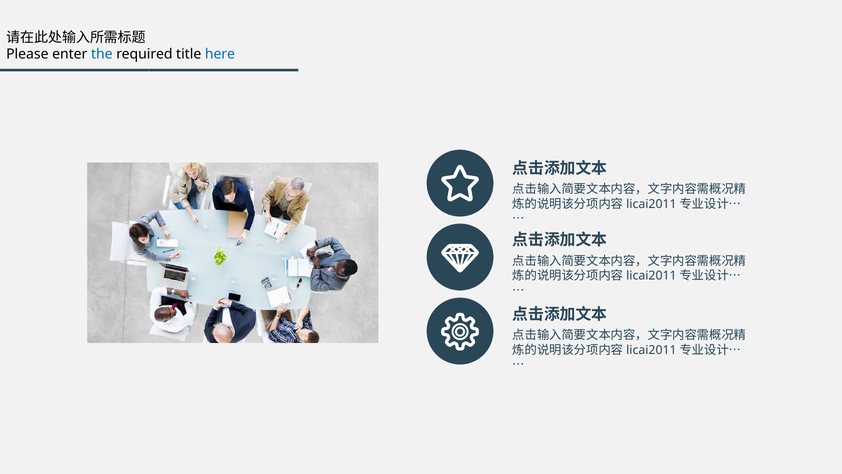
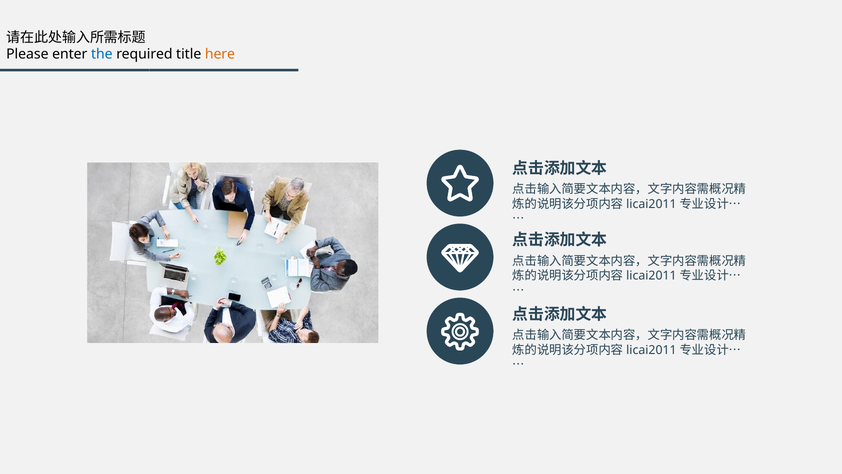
here colour: blue -> orange
